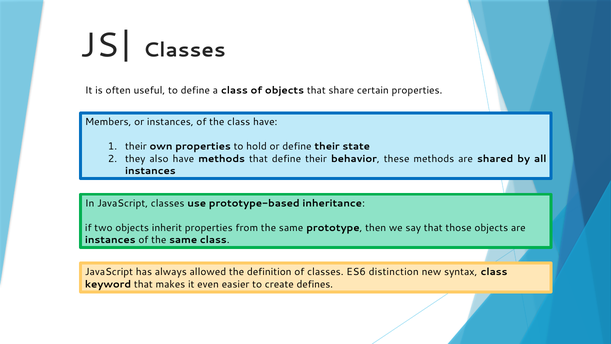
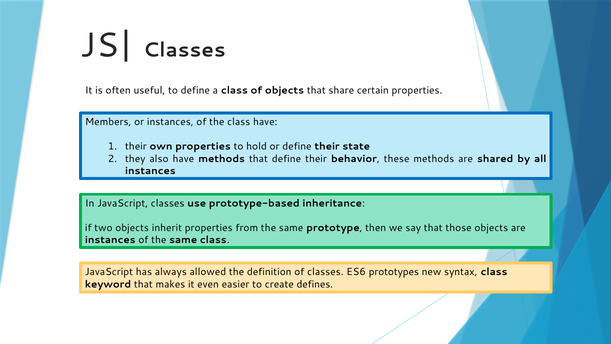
distinction: distinction -> prototypes
